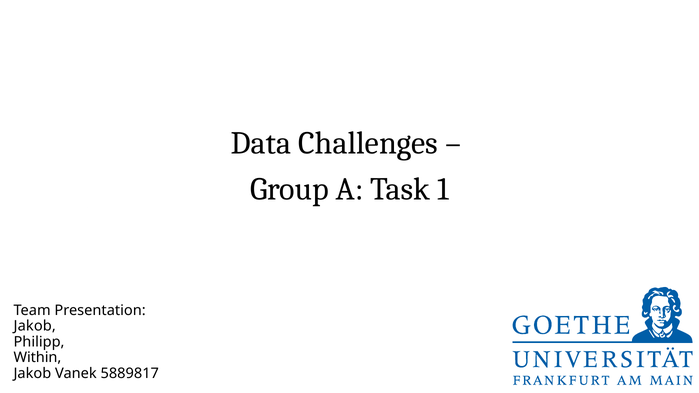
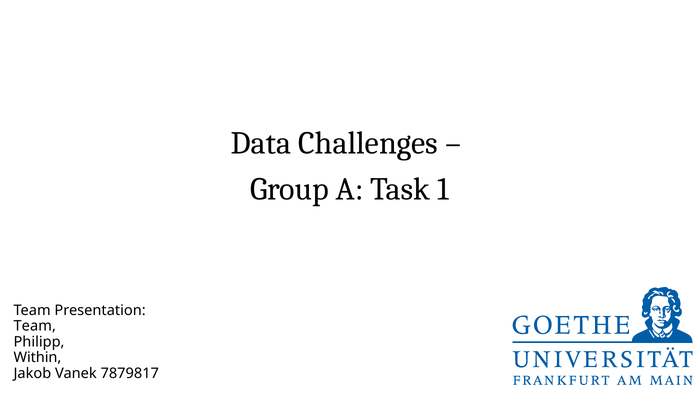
Jakob at (35, 326): Jakob -> Team
5889817: 5889817 -> 7879817
